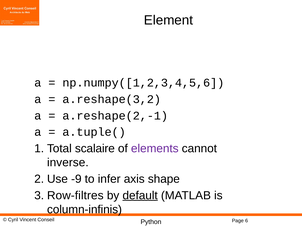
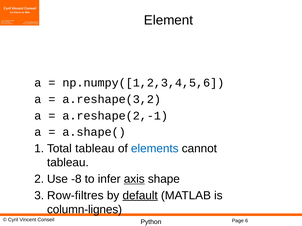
a.tuple(: a.tuple( -> a.shape(
Total scalaire: scalaire -> tableau
elements colour: purple -> blue
inverse at (68, 163): inverse -> tableau
-9: -9 -> -8
axis underline: none -> present
column-infinis: column-infinis -> column-lignes
